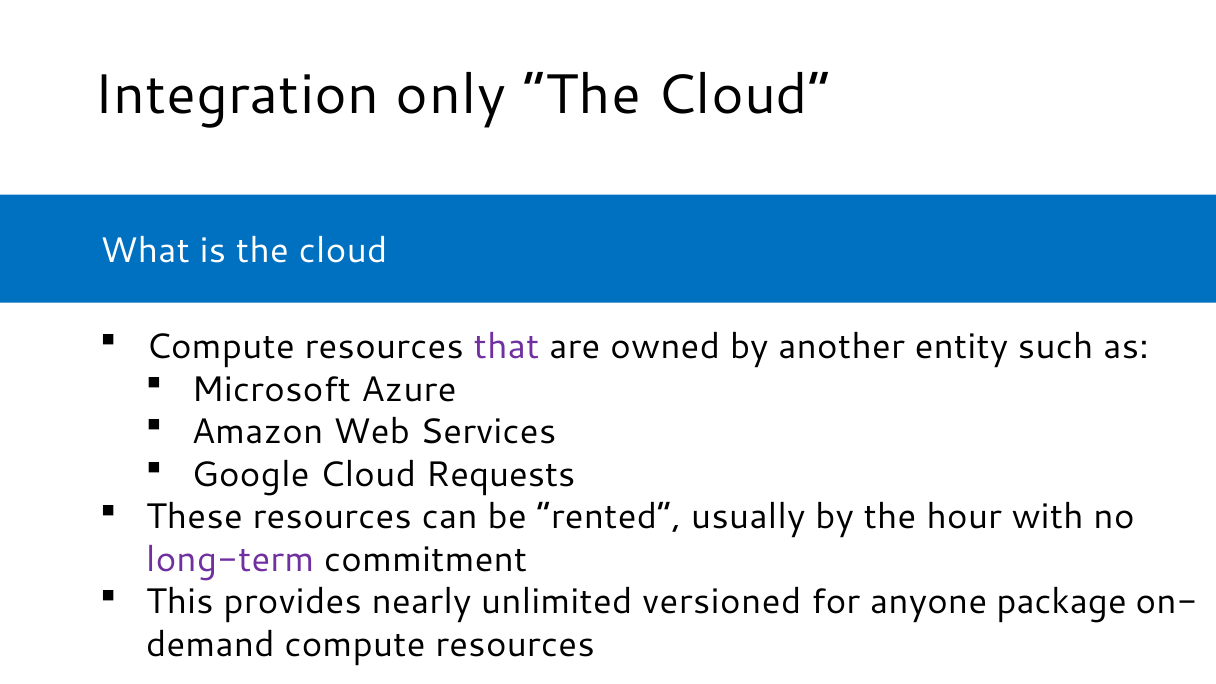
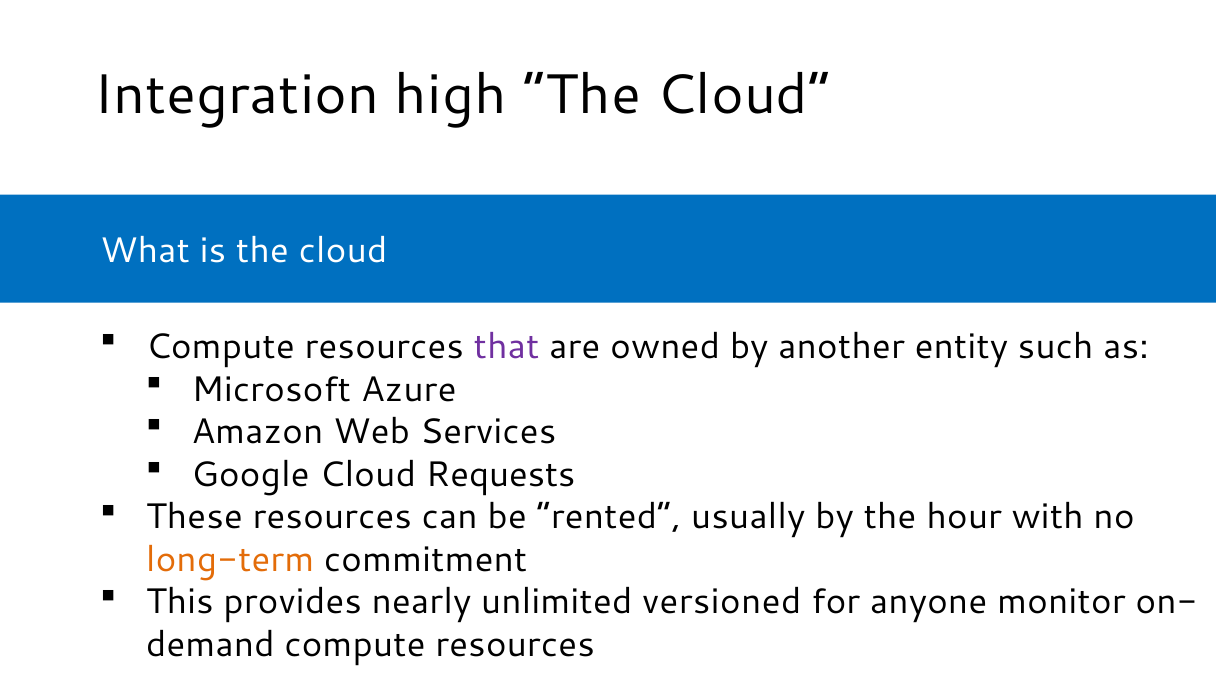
only: only -> high
long-term colour: purple -> orange
package: package -> monitor
